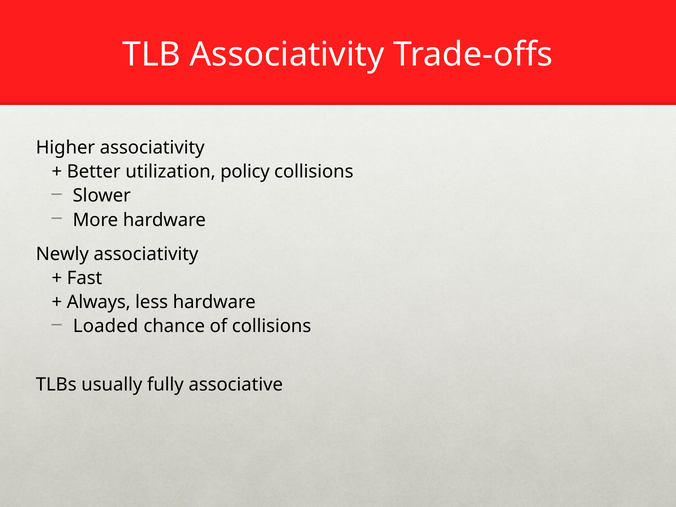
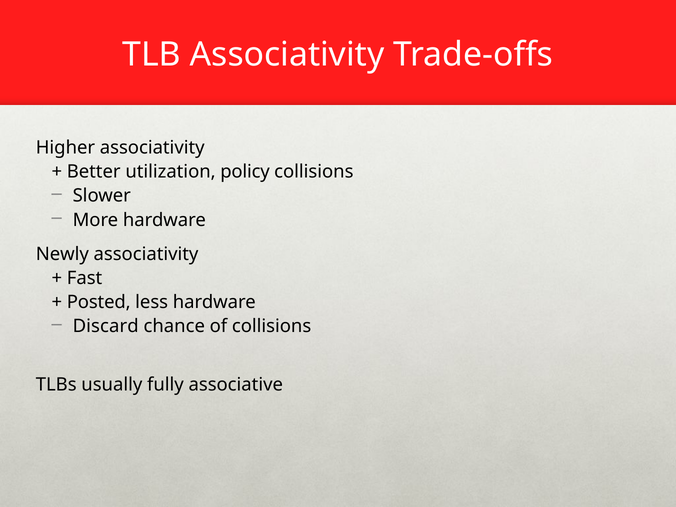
Always: Always -> Posted
Loaded: Loaded -> Discard
